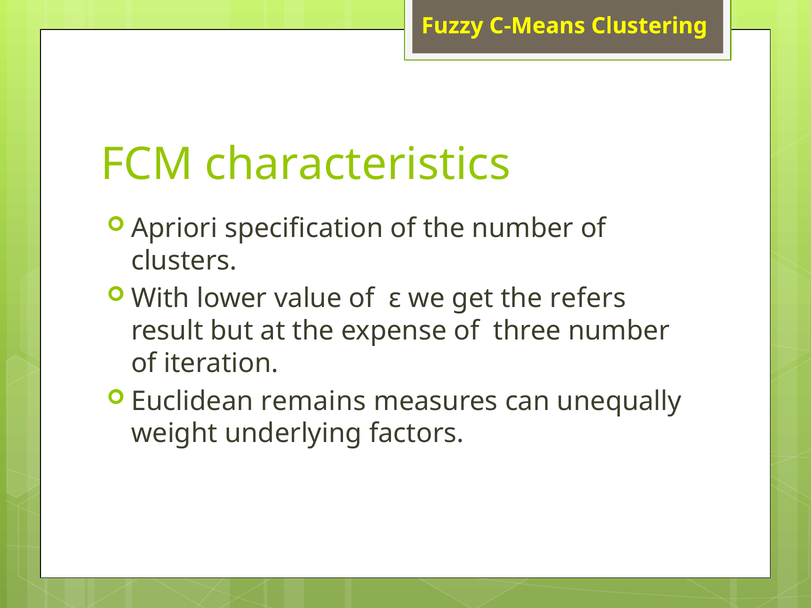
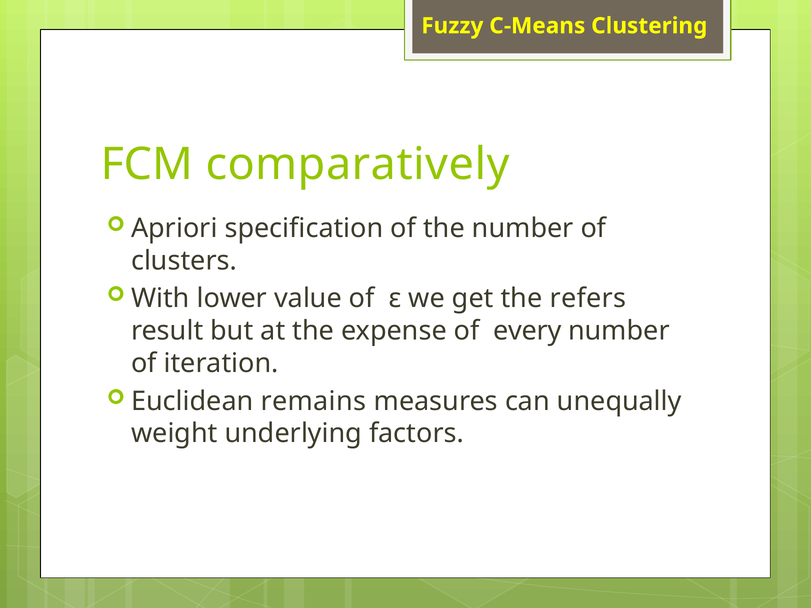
characteristics: characteristics -> comparatively
three: three -> every
